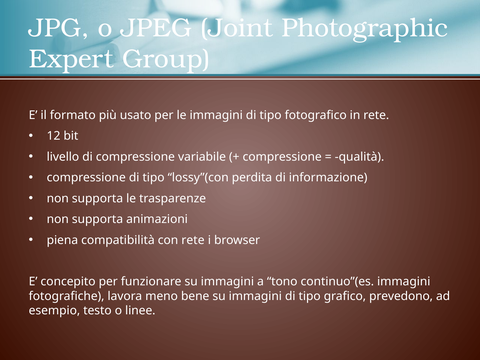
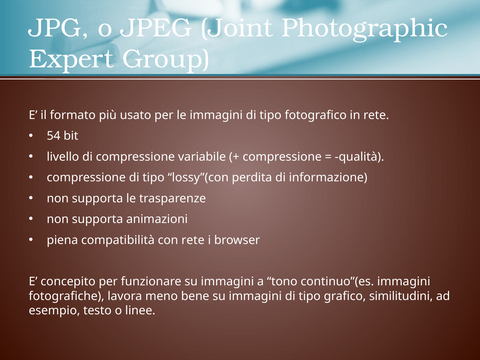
12: 12 -> 54
prevedono: prevedono -> similitudini
